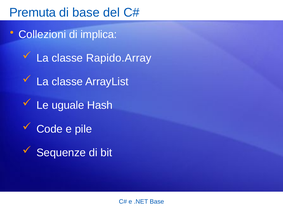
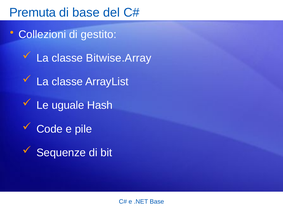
implica: implica -> gestito
Rapido.Array: Rapido.Array -> Bitwise.Array
